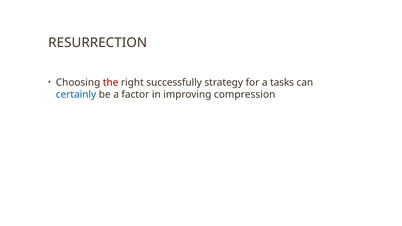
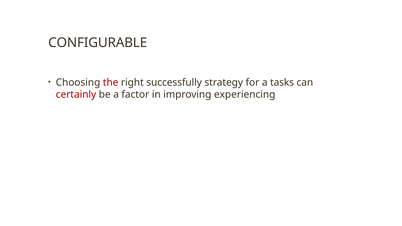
RESURRECTION: RESURRECTION -> CONFIGURABLE
certainly colour: blue -> red
compression: compression -> experiencing
